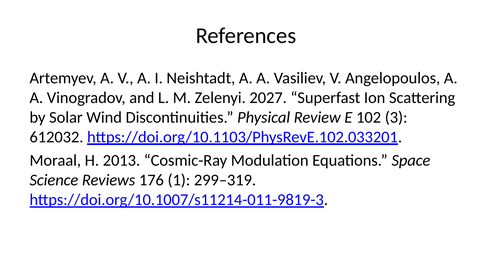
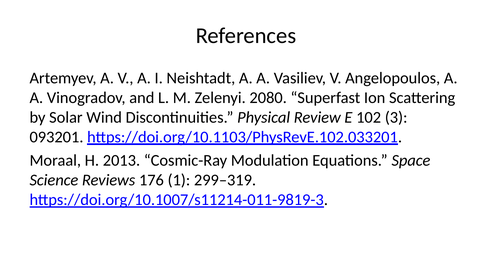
2027: 2027 -> 2080
612032: 612032 -> 093201
